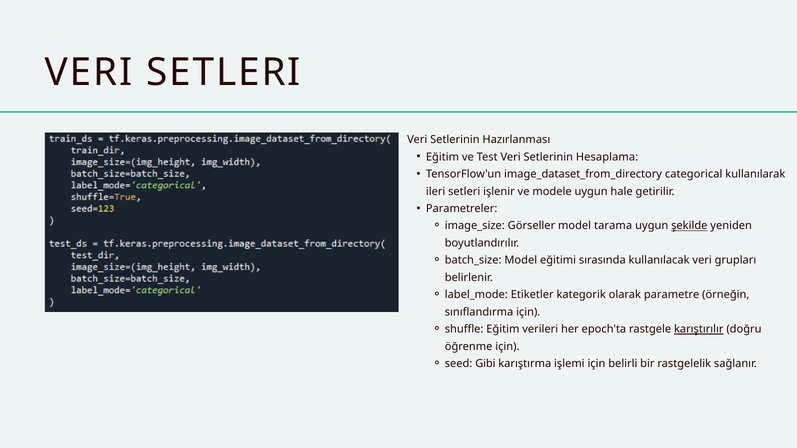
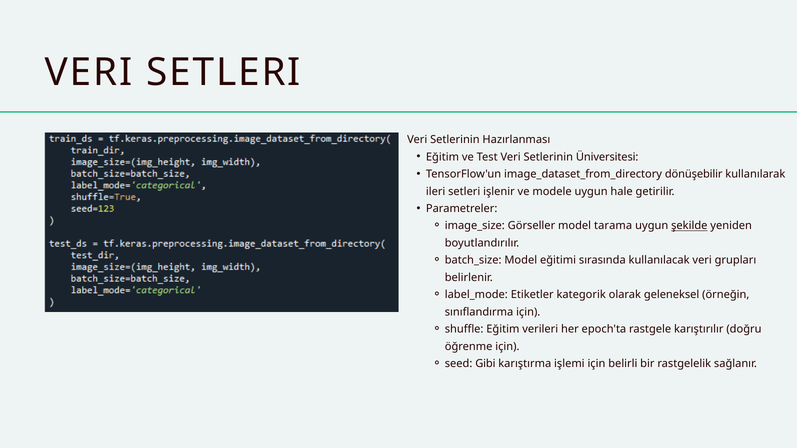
Hesaplama: Hesaplama -> Üniversitesi
categorical: categorical -> dönüşebilir
parametre: parametre -> geleneksel
karıştırılır underline: present -> none
